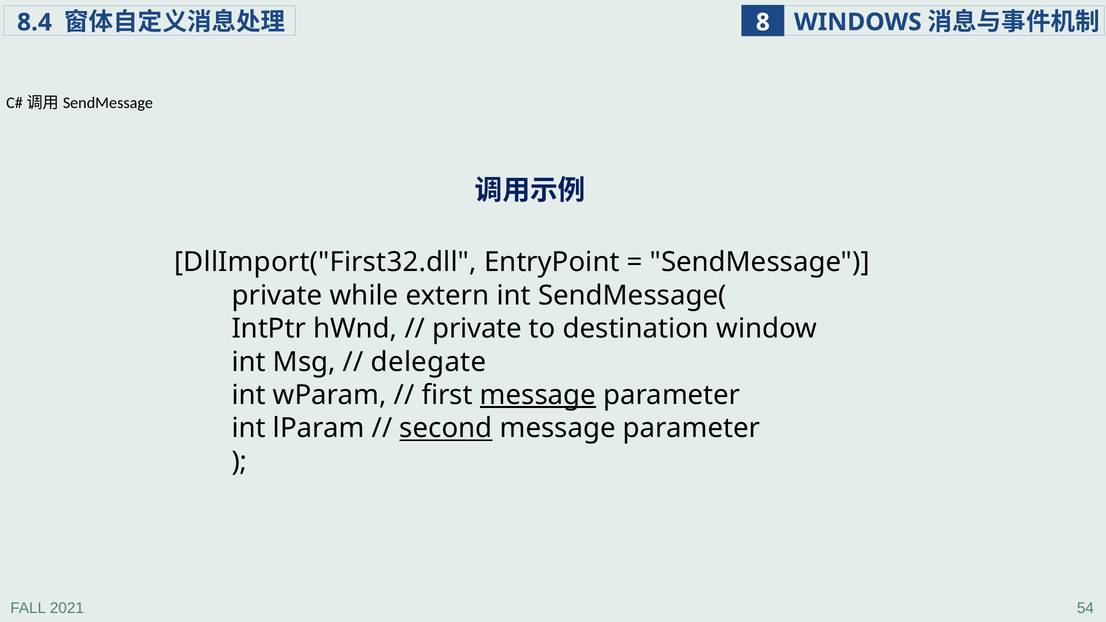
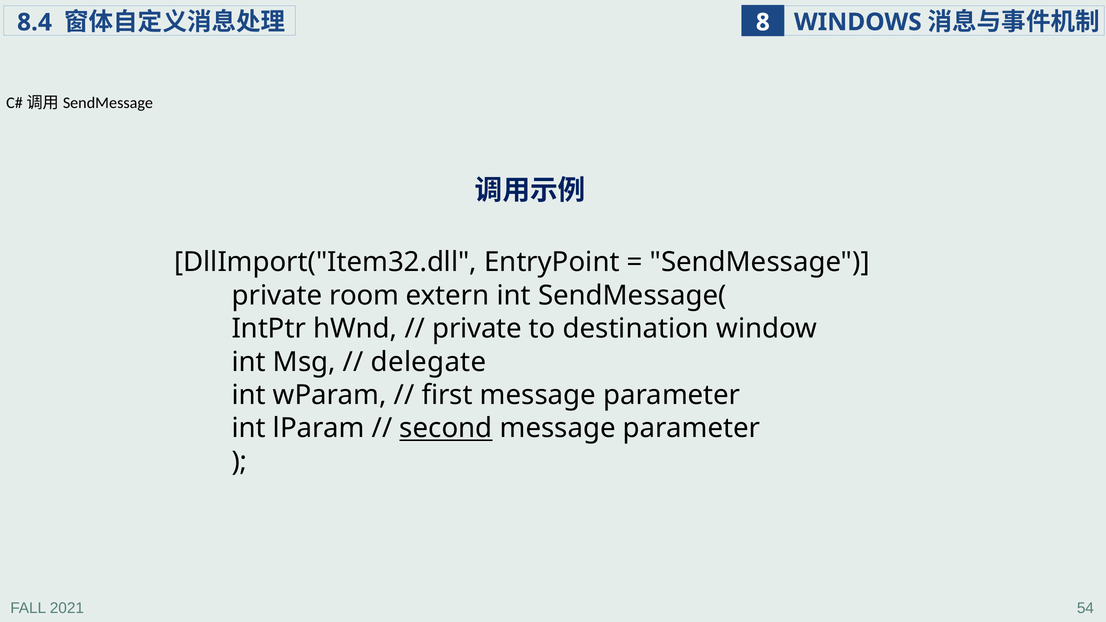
DllImport("First32.dll: DllImport("First32.dll -> DllImport("Item32.dll
while: while -> room
message at (538, 395) underline: present -> none
